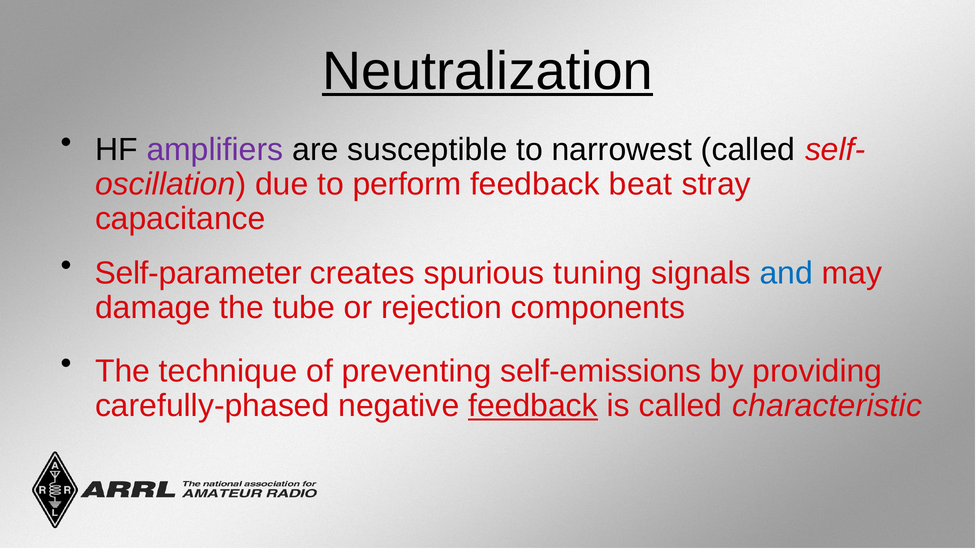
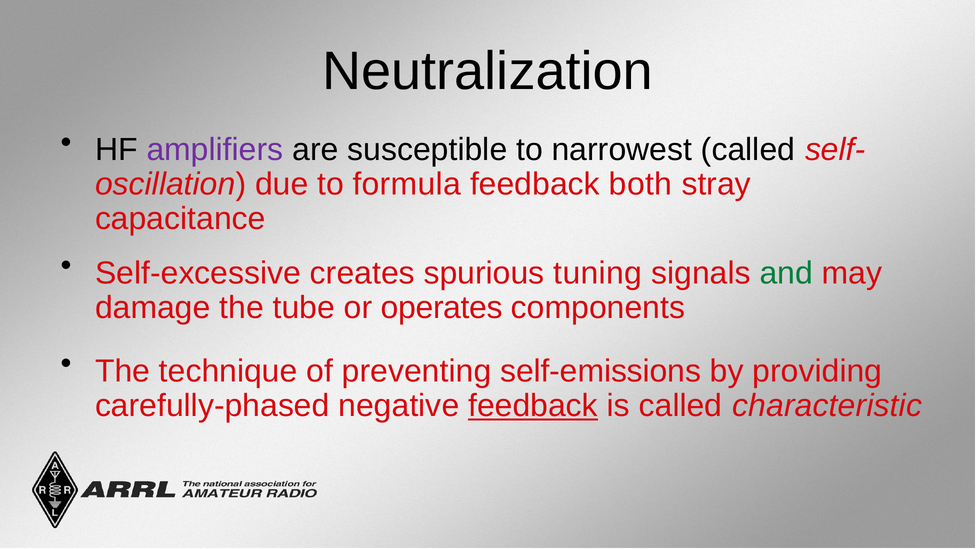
Neutralization underline: present -> none
perform: perform -> formula
beat: beat -> both
Self-parameter: Self-parameter -> Self-excessive
and colour: blue -> green
rejection: rejection -> operates
